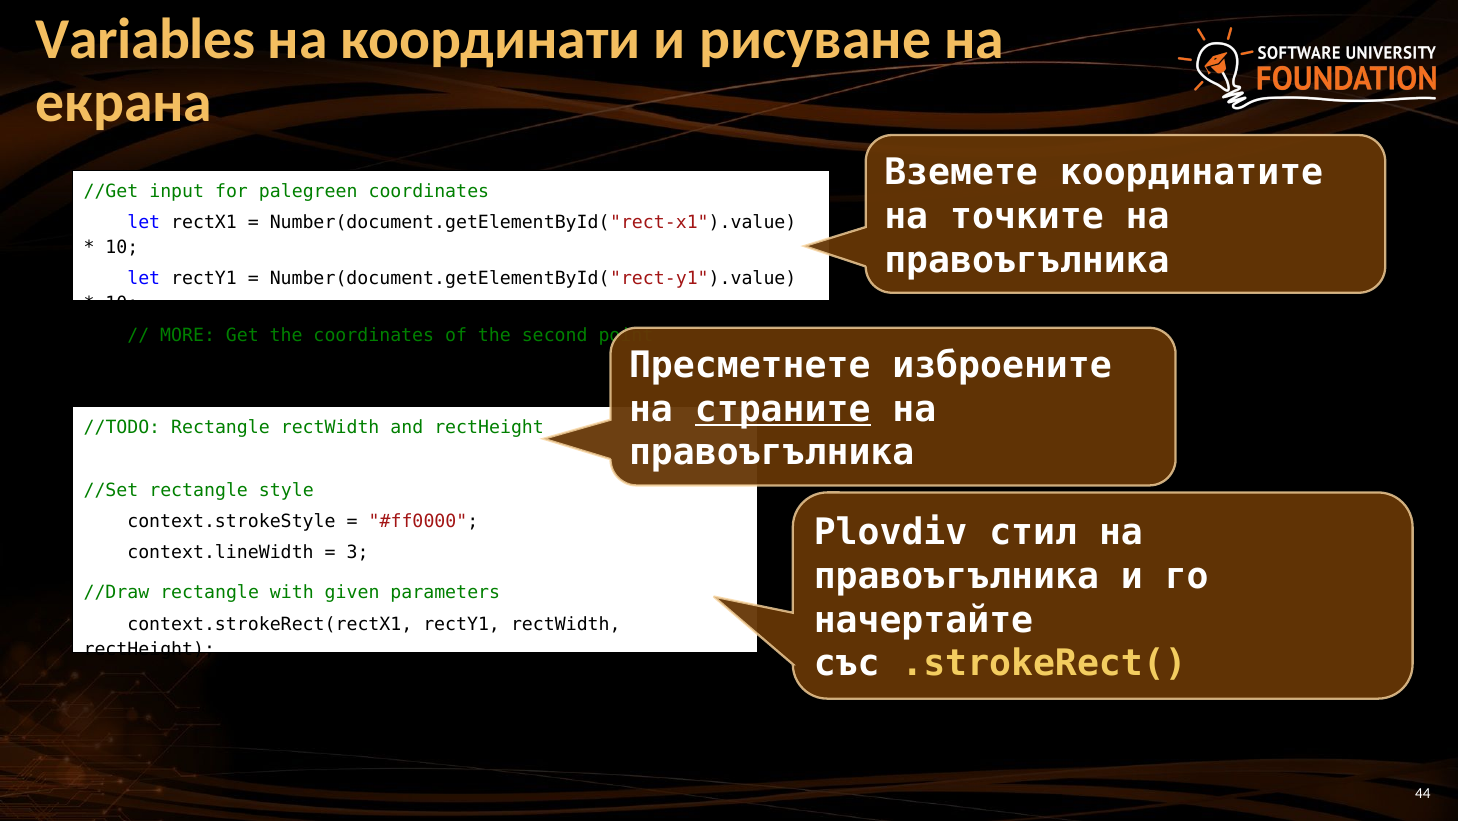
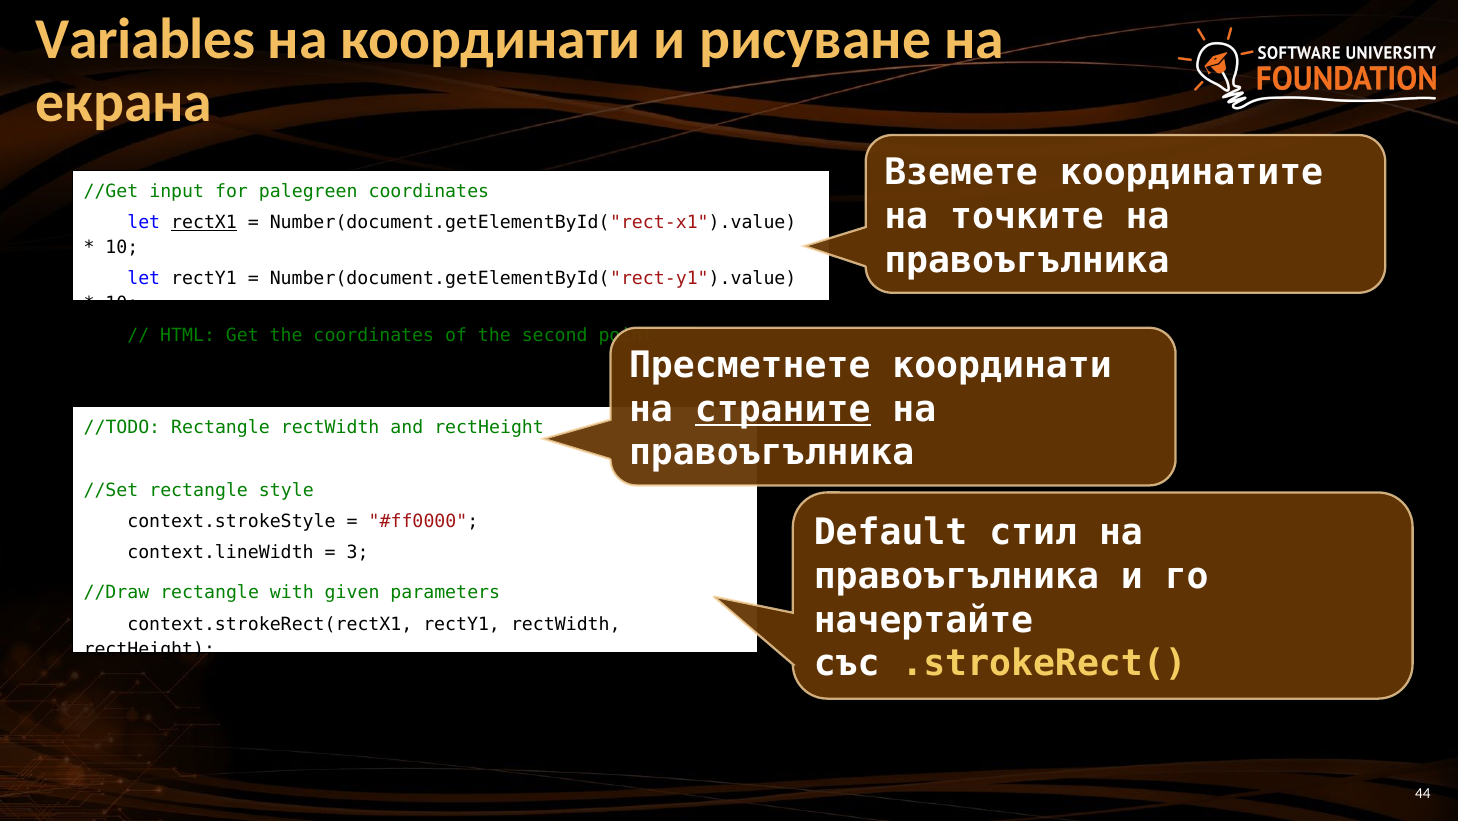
rectX1 underline: none -> present
MORE: MORE -> HTML
Пресметнете изброените: изброените -> координати
Plovdiv: Plovdiv -> Default
